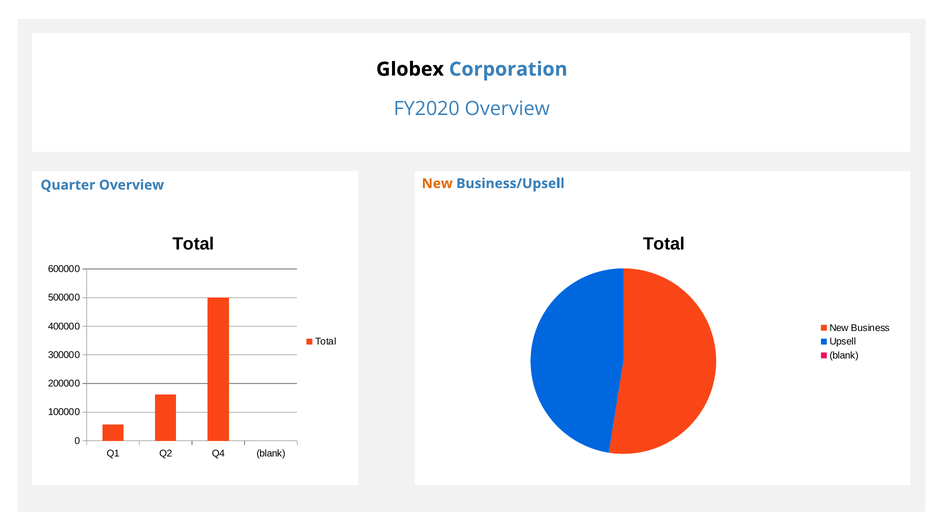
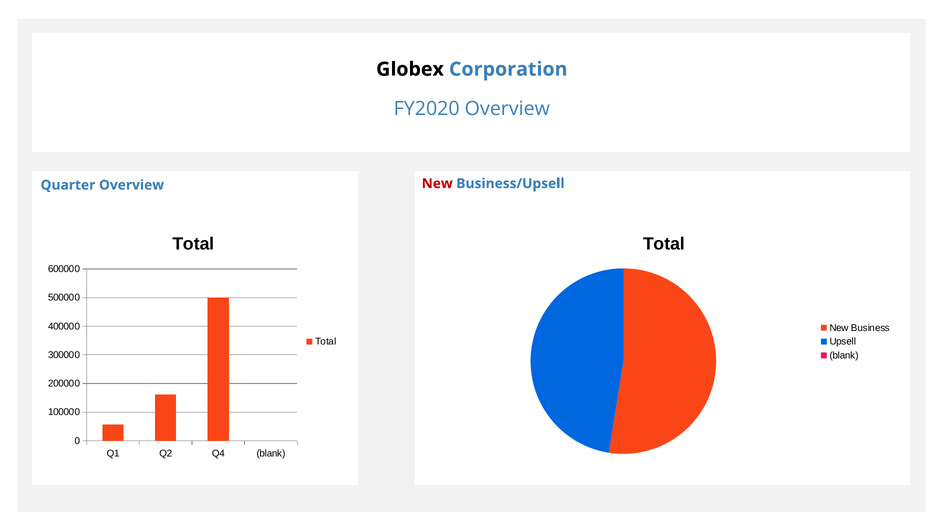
New at (437, 184) colour: orange -> red
